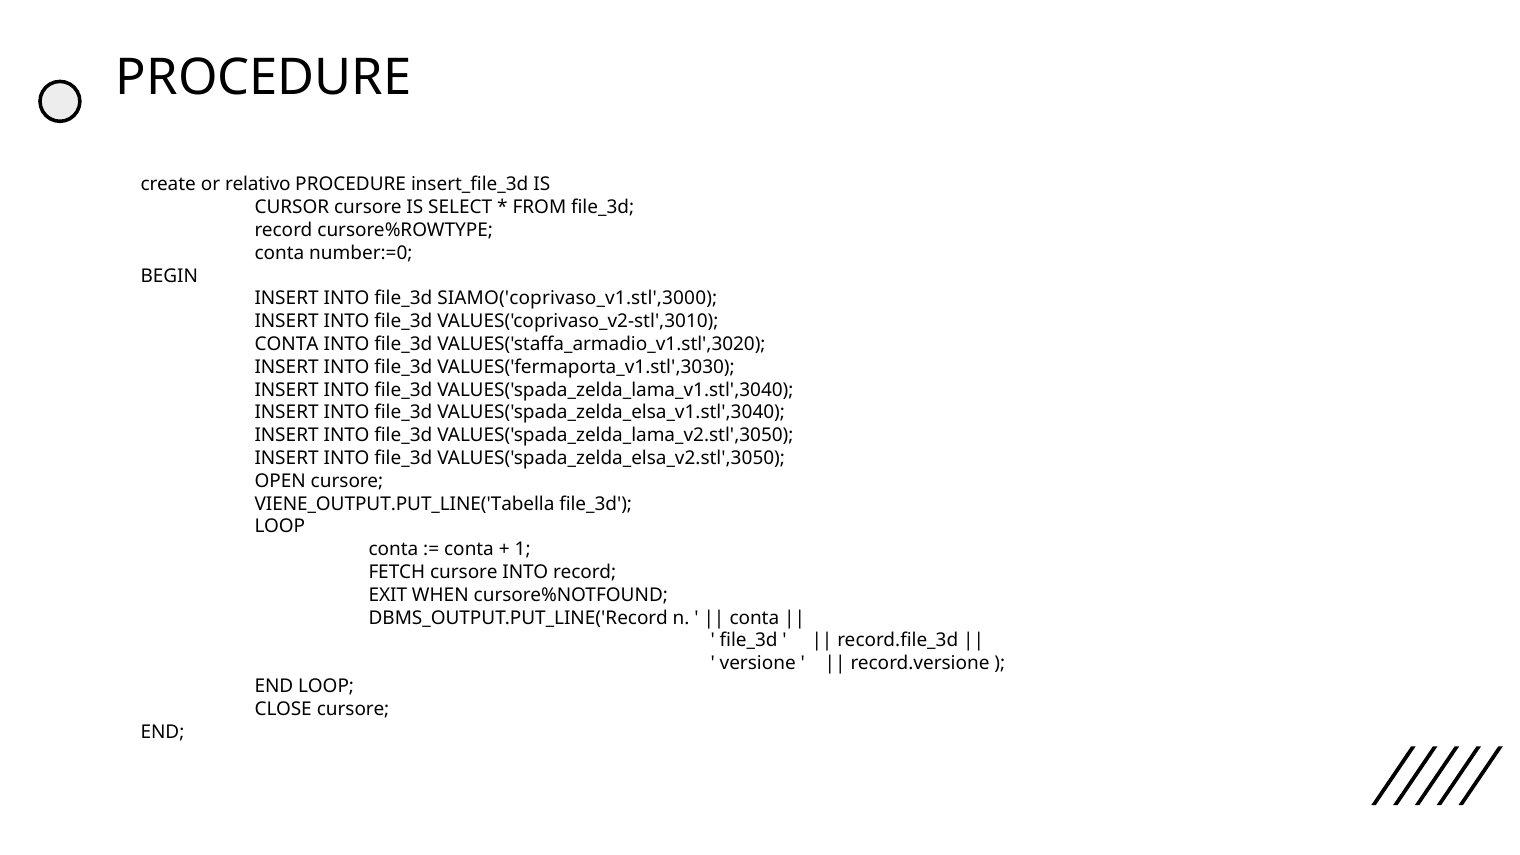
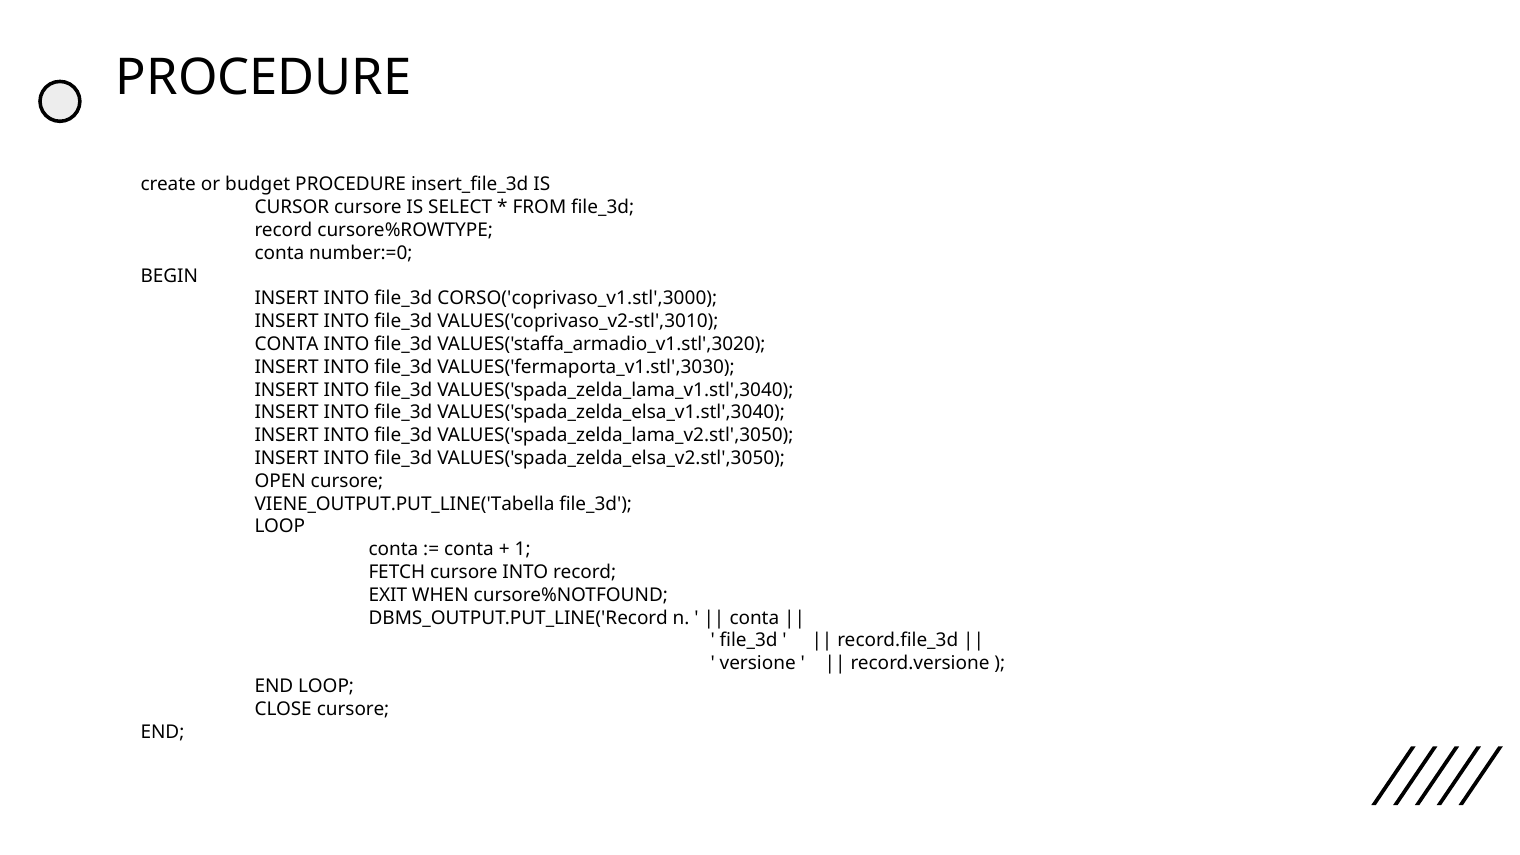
relativo: relativo -> budget
SIAMO('coprivaso_v1.stl',3000: SIAMO('coprivaso_v1.stl',3000 -> CORSO('coprivaso_v1.stl',3000
